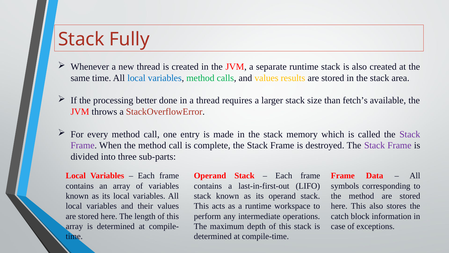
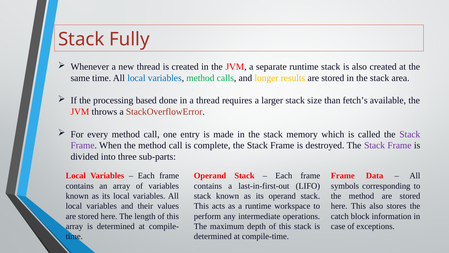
and values: values -> longer
better: better -> based
